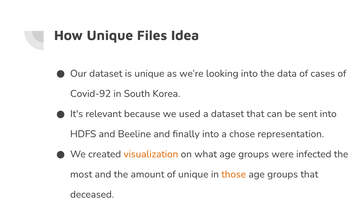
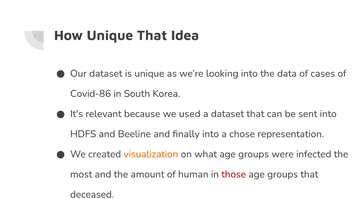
Unique Files: Files -> That
Covid-92: Covid-92 -> Covid-86
of unique: unique -> human
those colour: orange -> red
